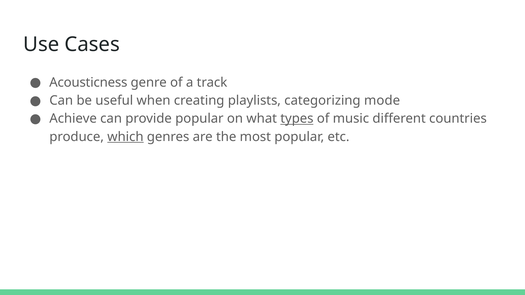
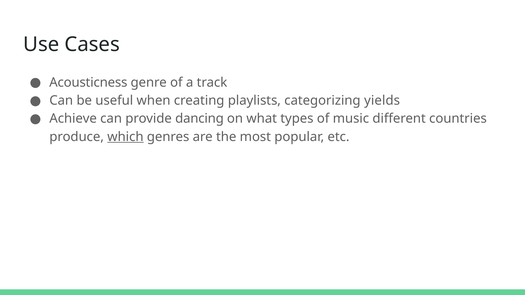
mode: mode -> yields
provide popular: popular -> dancing
types underline: present -> none
